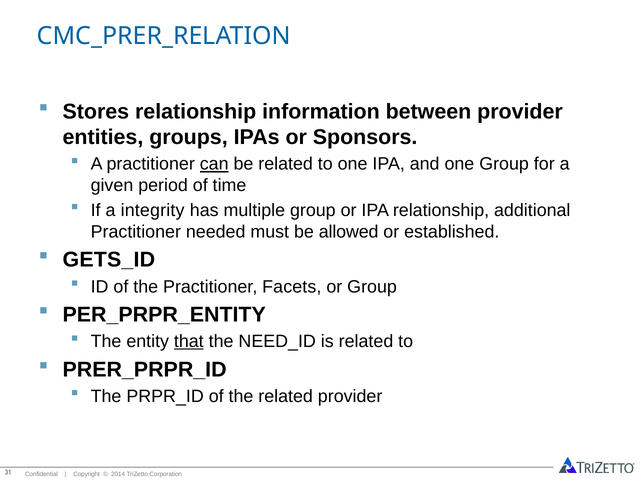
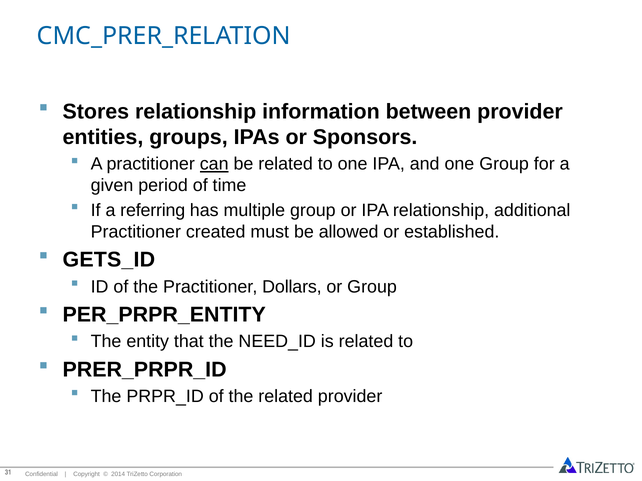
integrity: integrity -> referring
needed: needed -> created
Facets: Facets -> Dollars
that underline: present -> none
